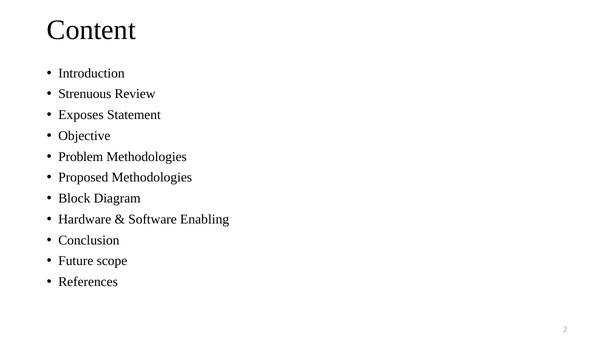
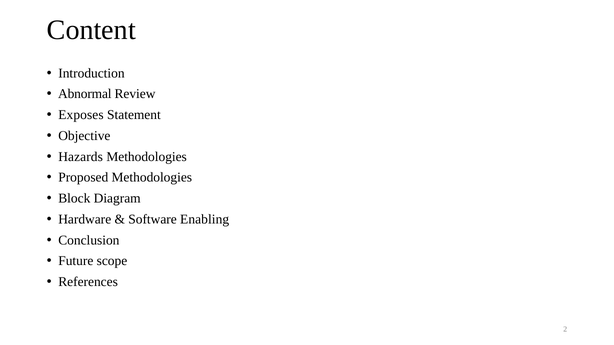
Strenuous: Strenuous -> Abnormal
Problem: Problem -> Hazards
